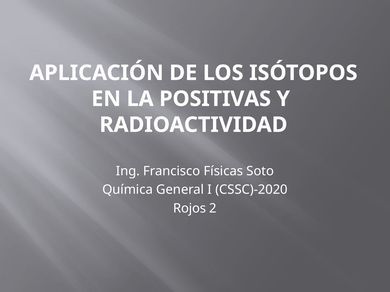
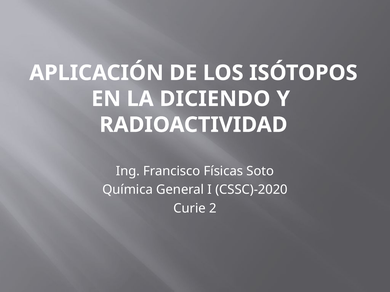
POSITIVAS: POSITIVAS -> DICIENDO
Rojos: Rojos -> Curie
